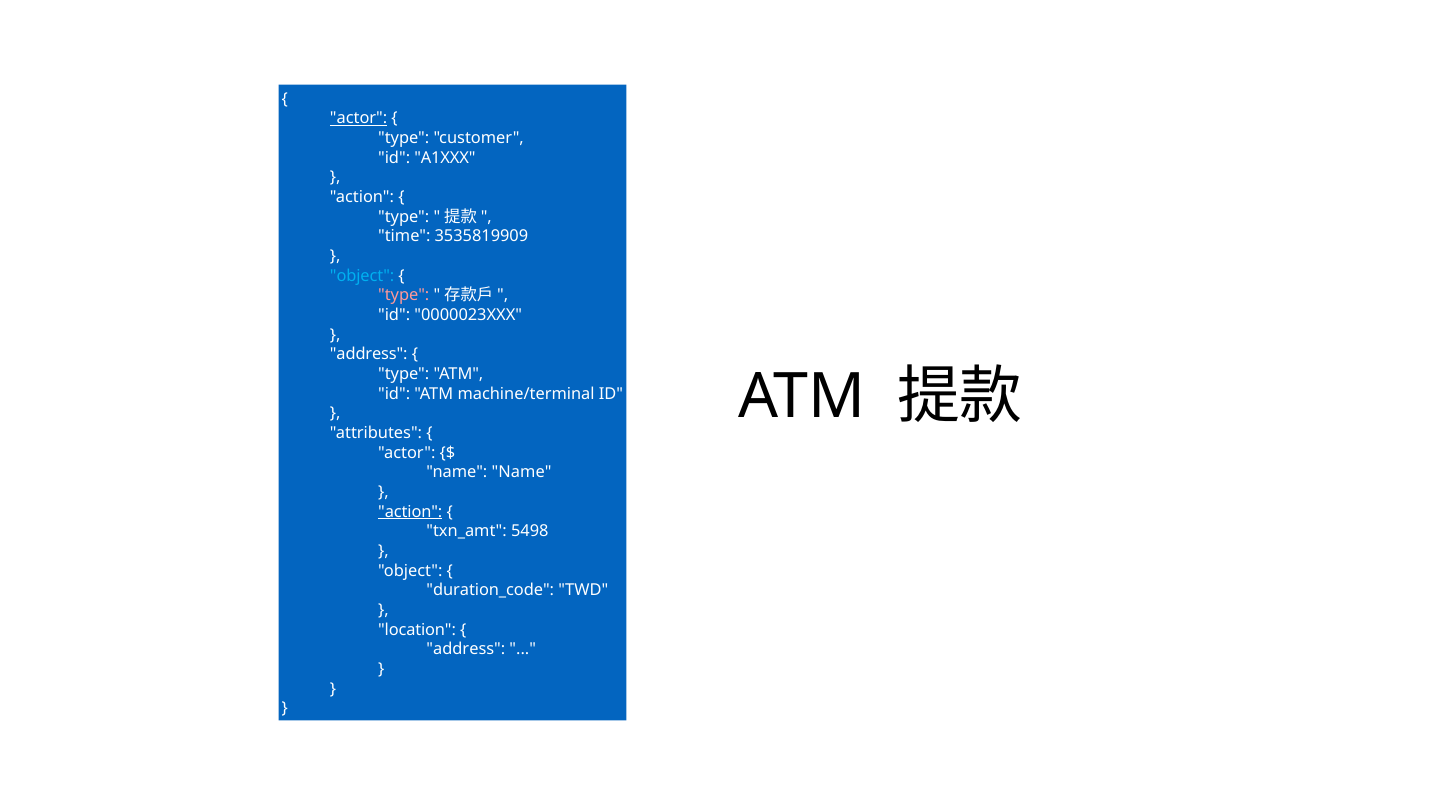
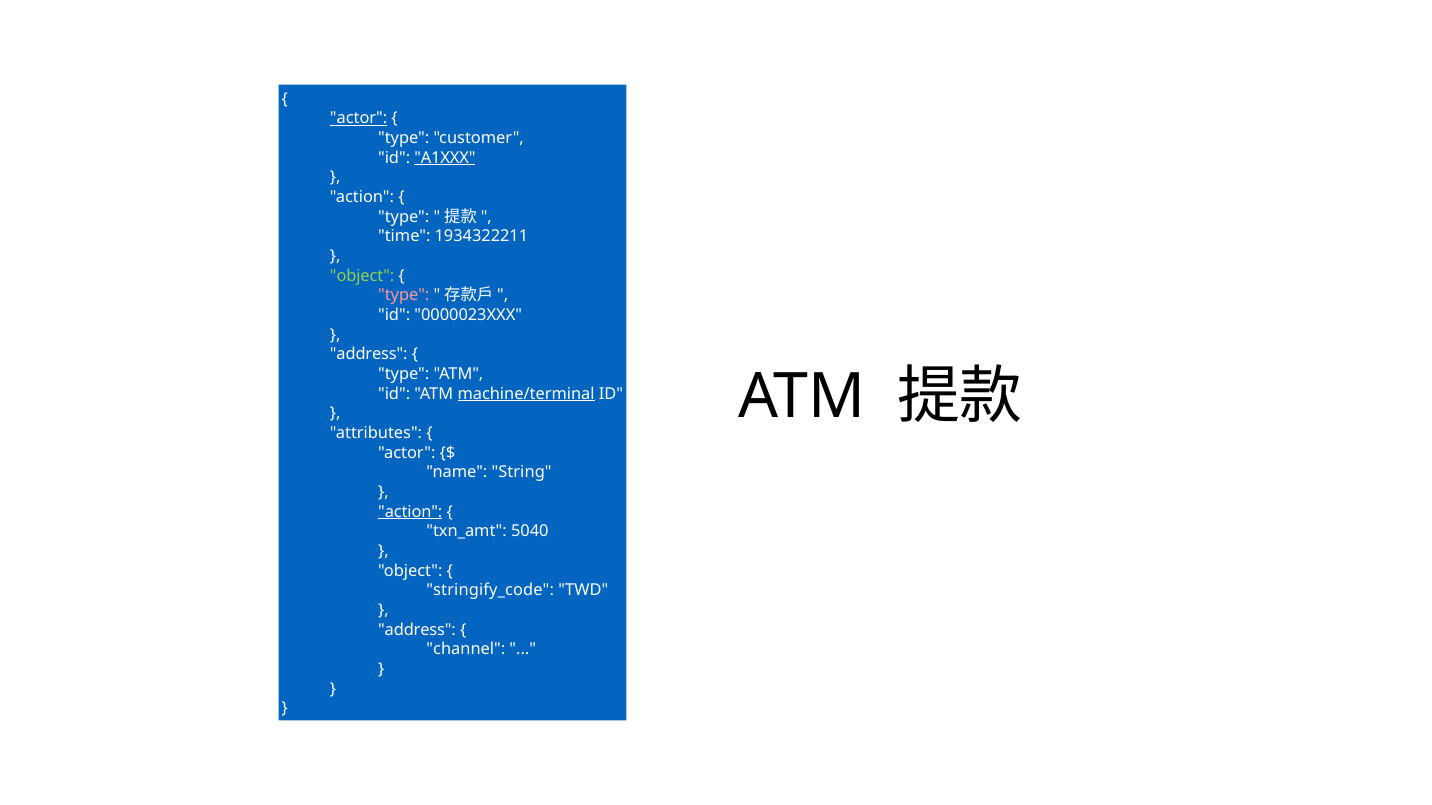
A1XXX underline: none -> present
3535819909: 3535819909 -> 1934322211
object at (362, 276) colour: light blue -> light green
machine/terminal underline: none -> present
name Name: Name -> String
5498: 5498 -> 5040
duration_code: duration_code -> stringify_code
location at (417, 630): location -> address
address at (466, 650): address -> channel
